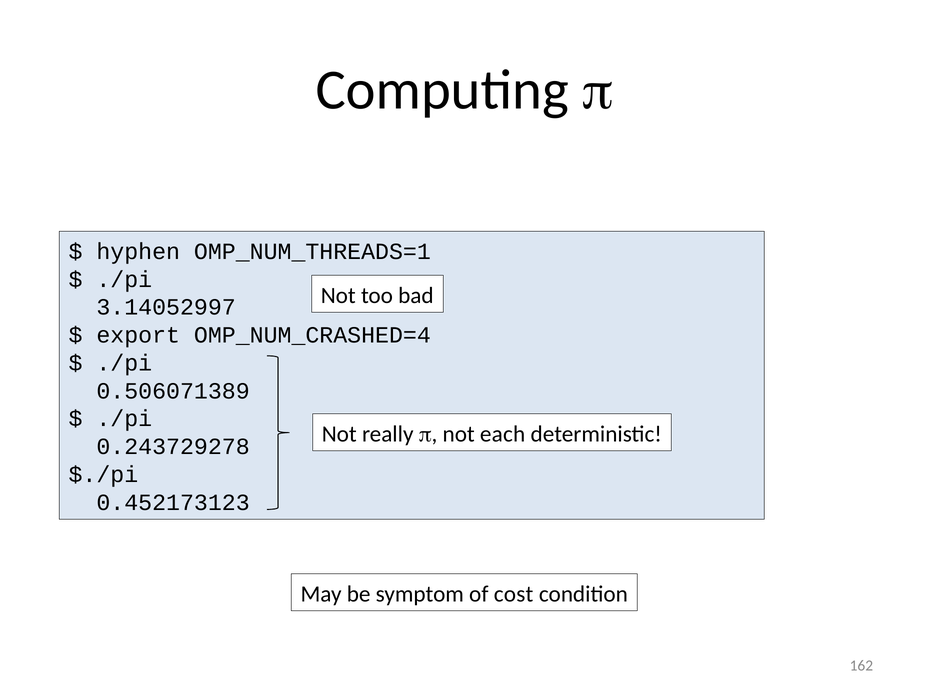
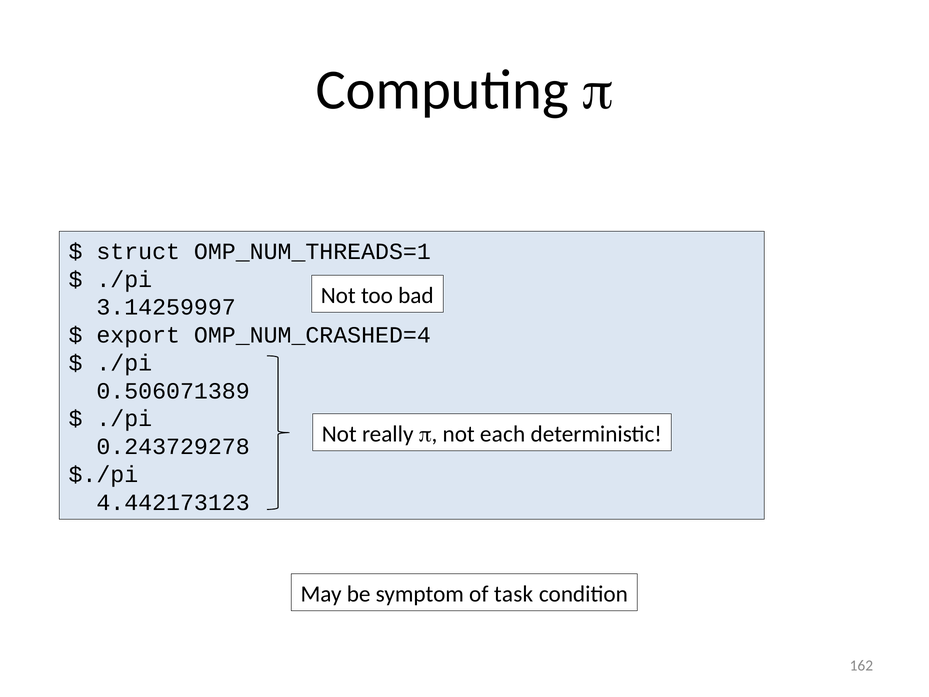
hyphen: hyphen -> struct
3.14052997: 3.14052997 -> 3.14259997
0.452173123: 0.452173123 -> 4.442173123
cost: cost -> task
